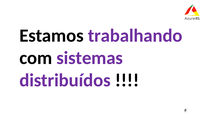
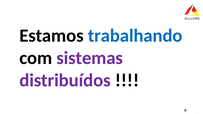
trabalhando colour: purple -> blue
